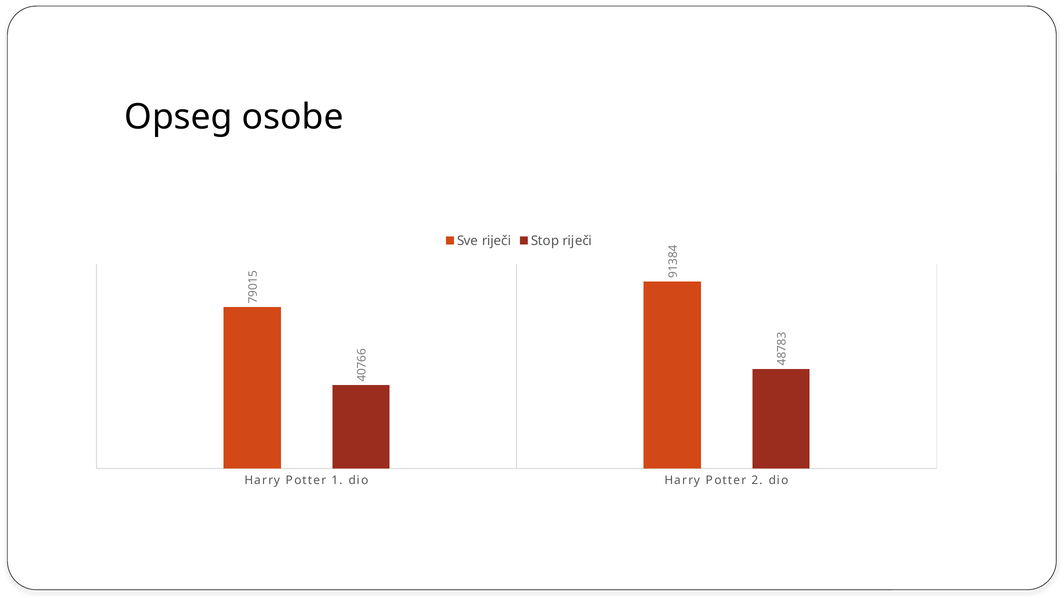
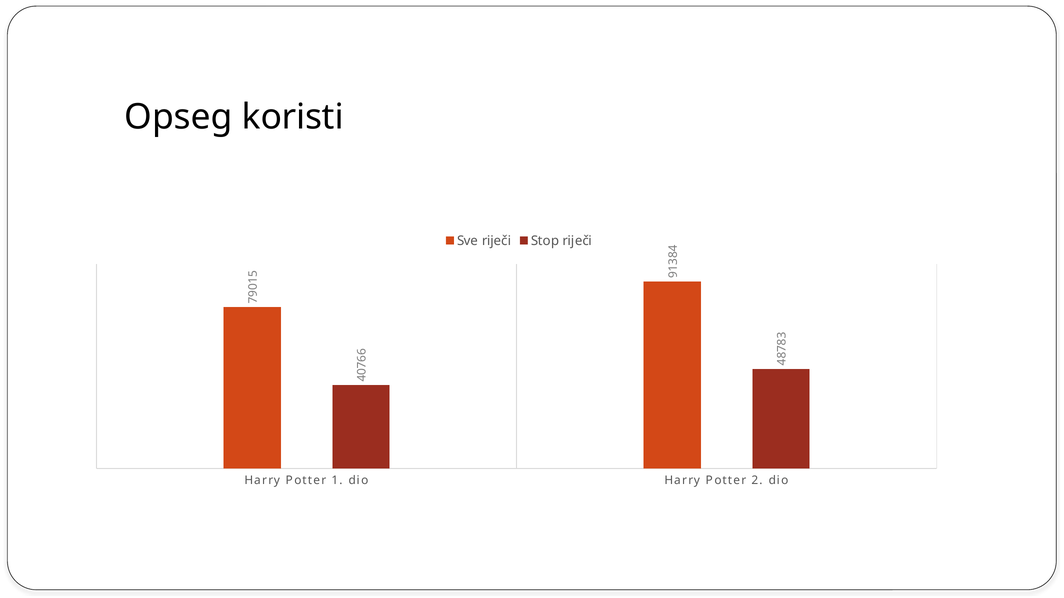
osobe: osobe -> koristi
